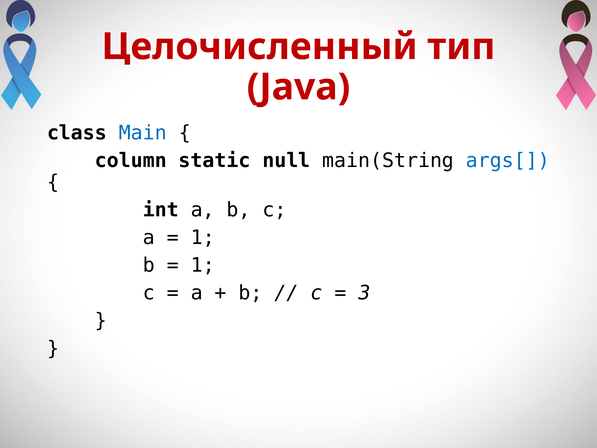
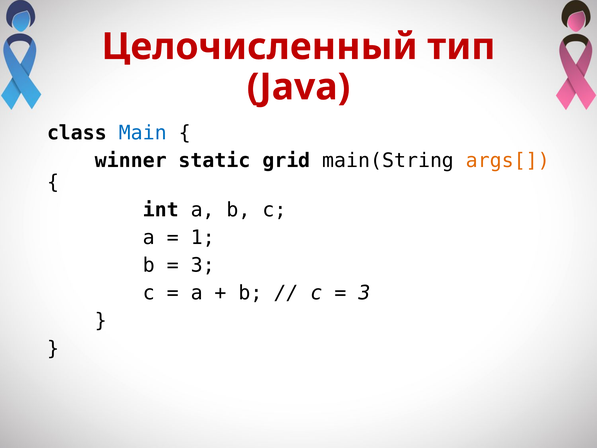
column: column -> winner
null: null -> grid
args[ colour: blue -> orange
1 at (203, 265): 1 -> 3
